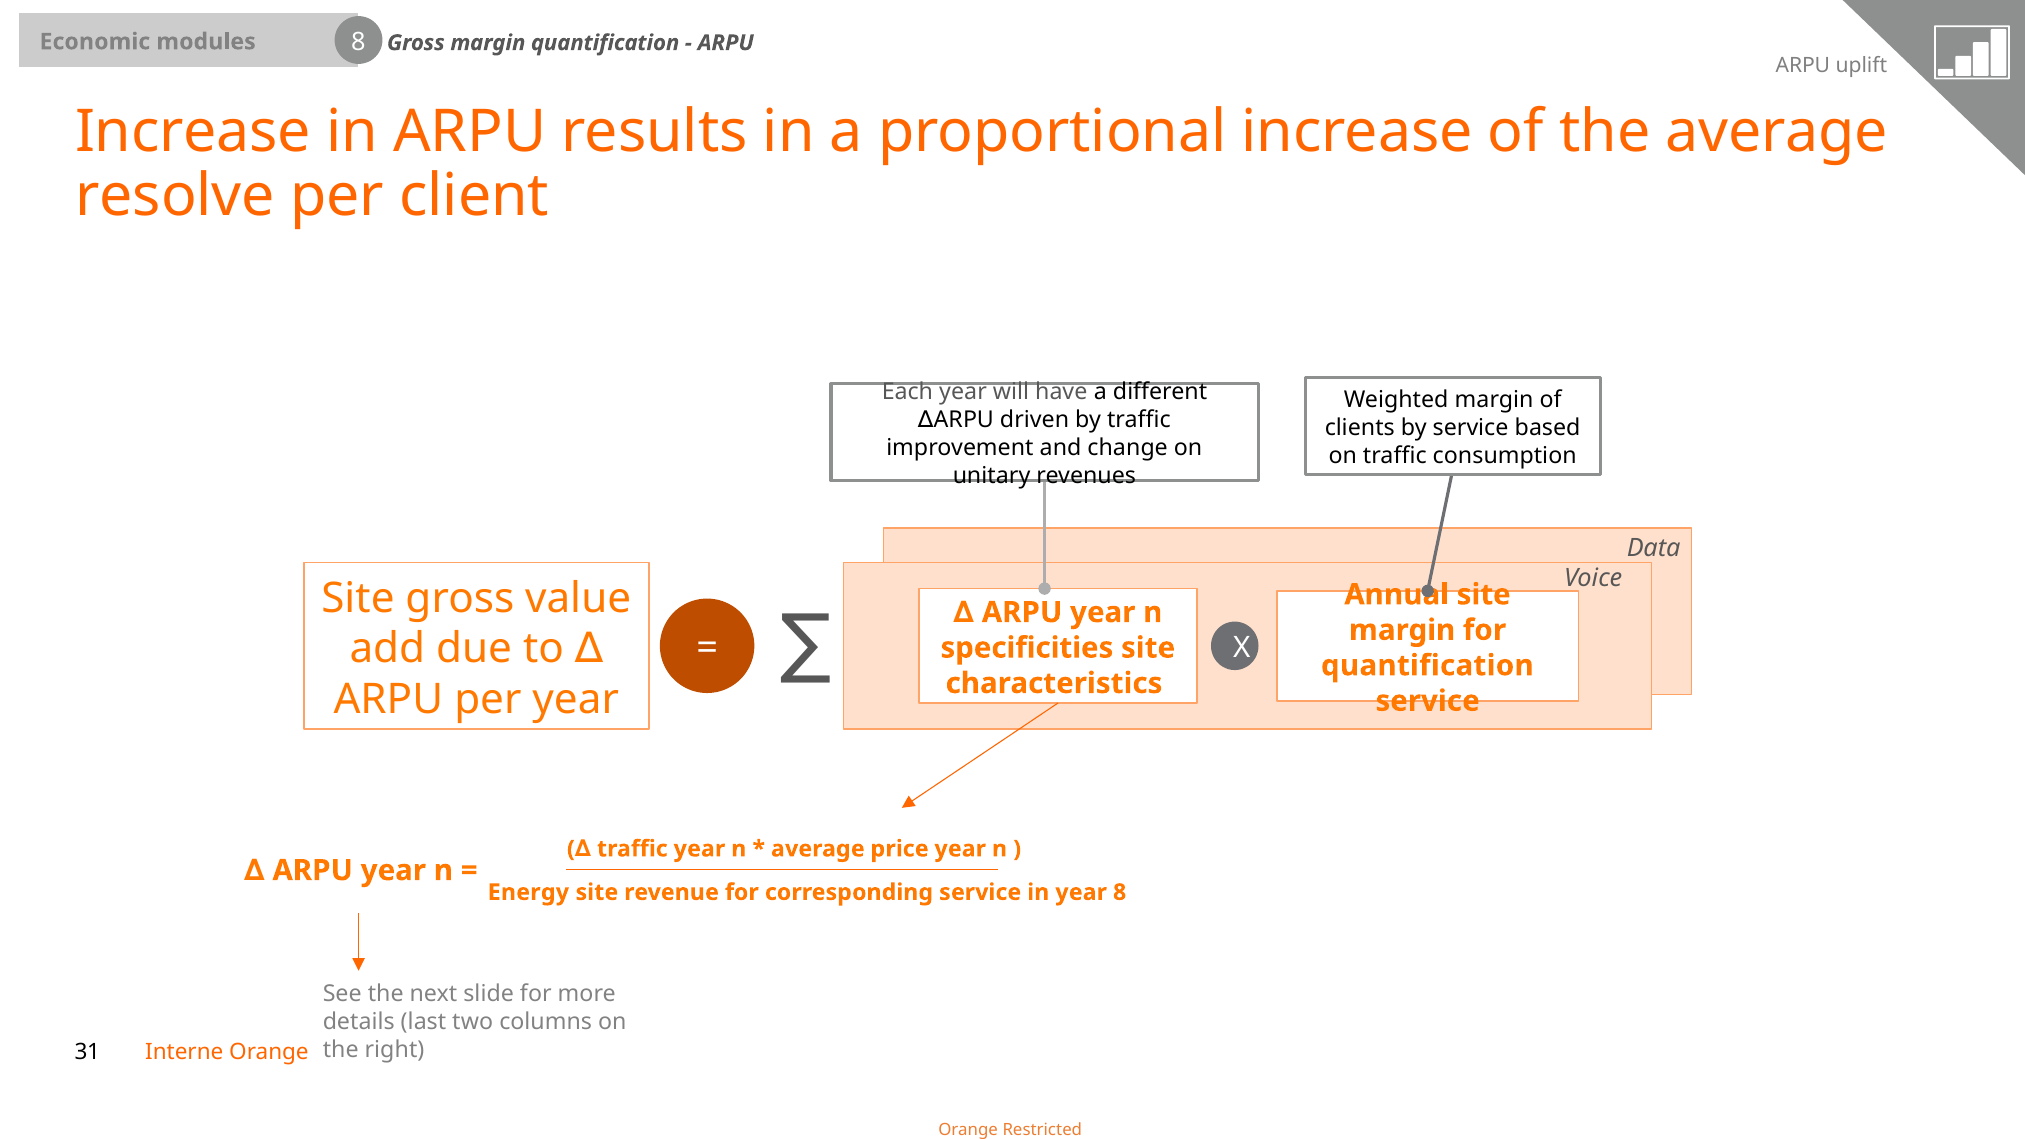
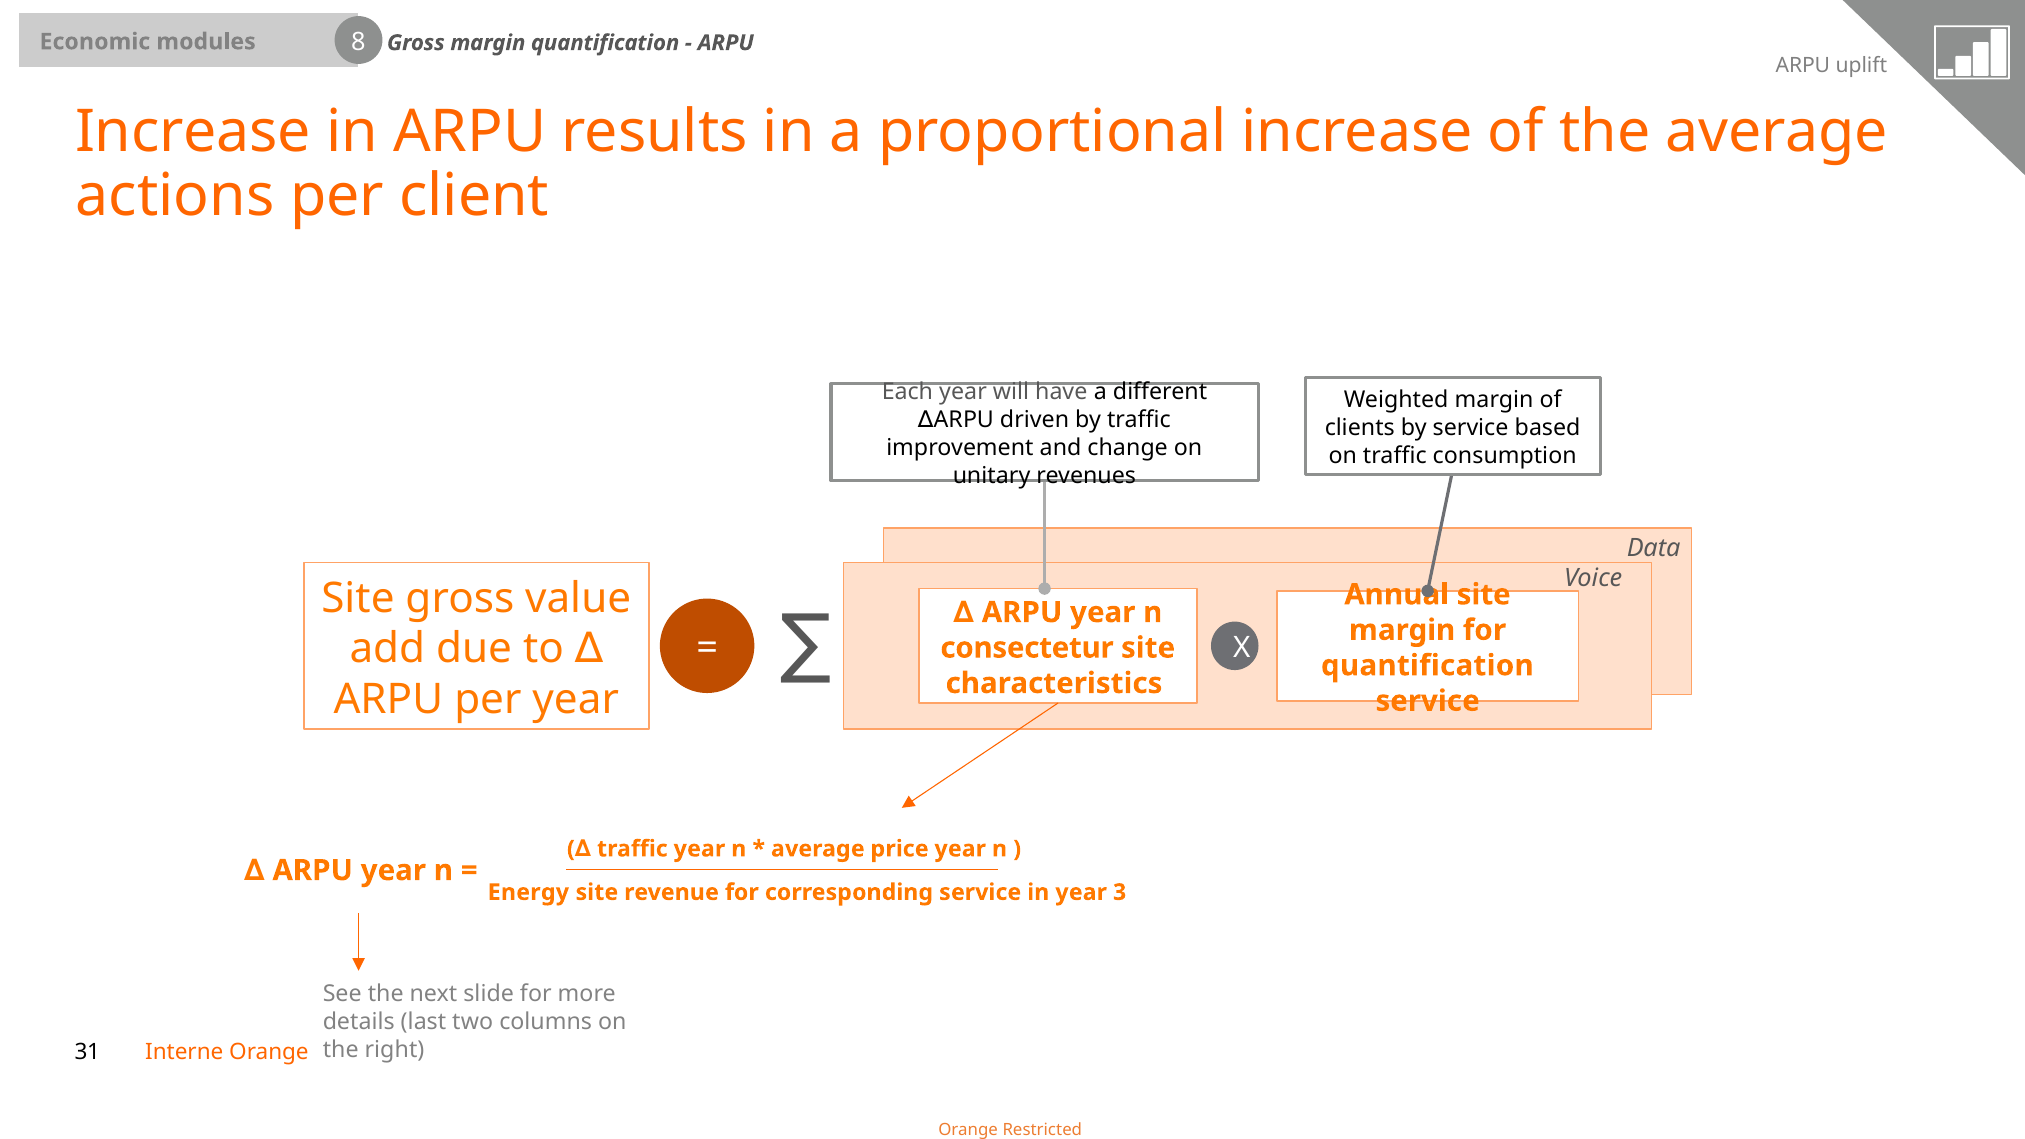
resolve: resolve -> actions
specificities: specificities -> consectetur
year 8: 8 -> 3
